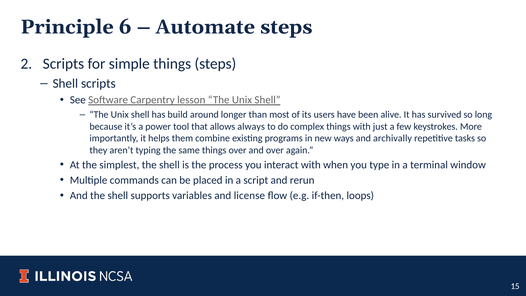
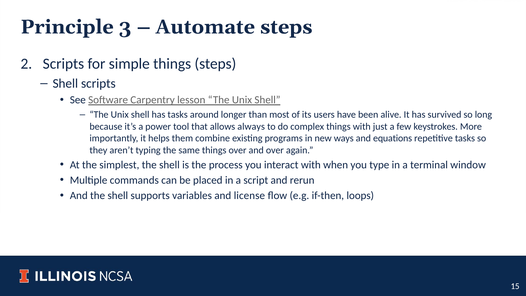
6: 6 -> 3
has build: build -> tasks
archivally: archivally -> equations
